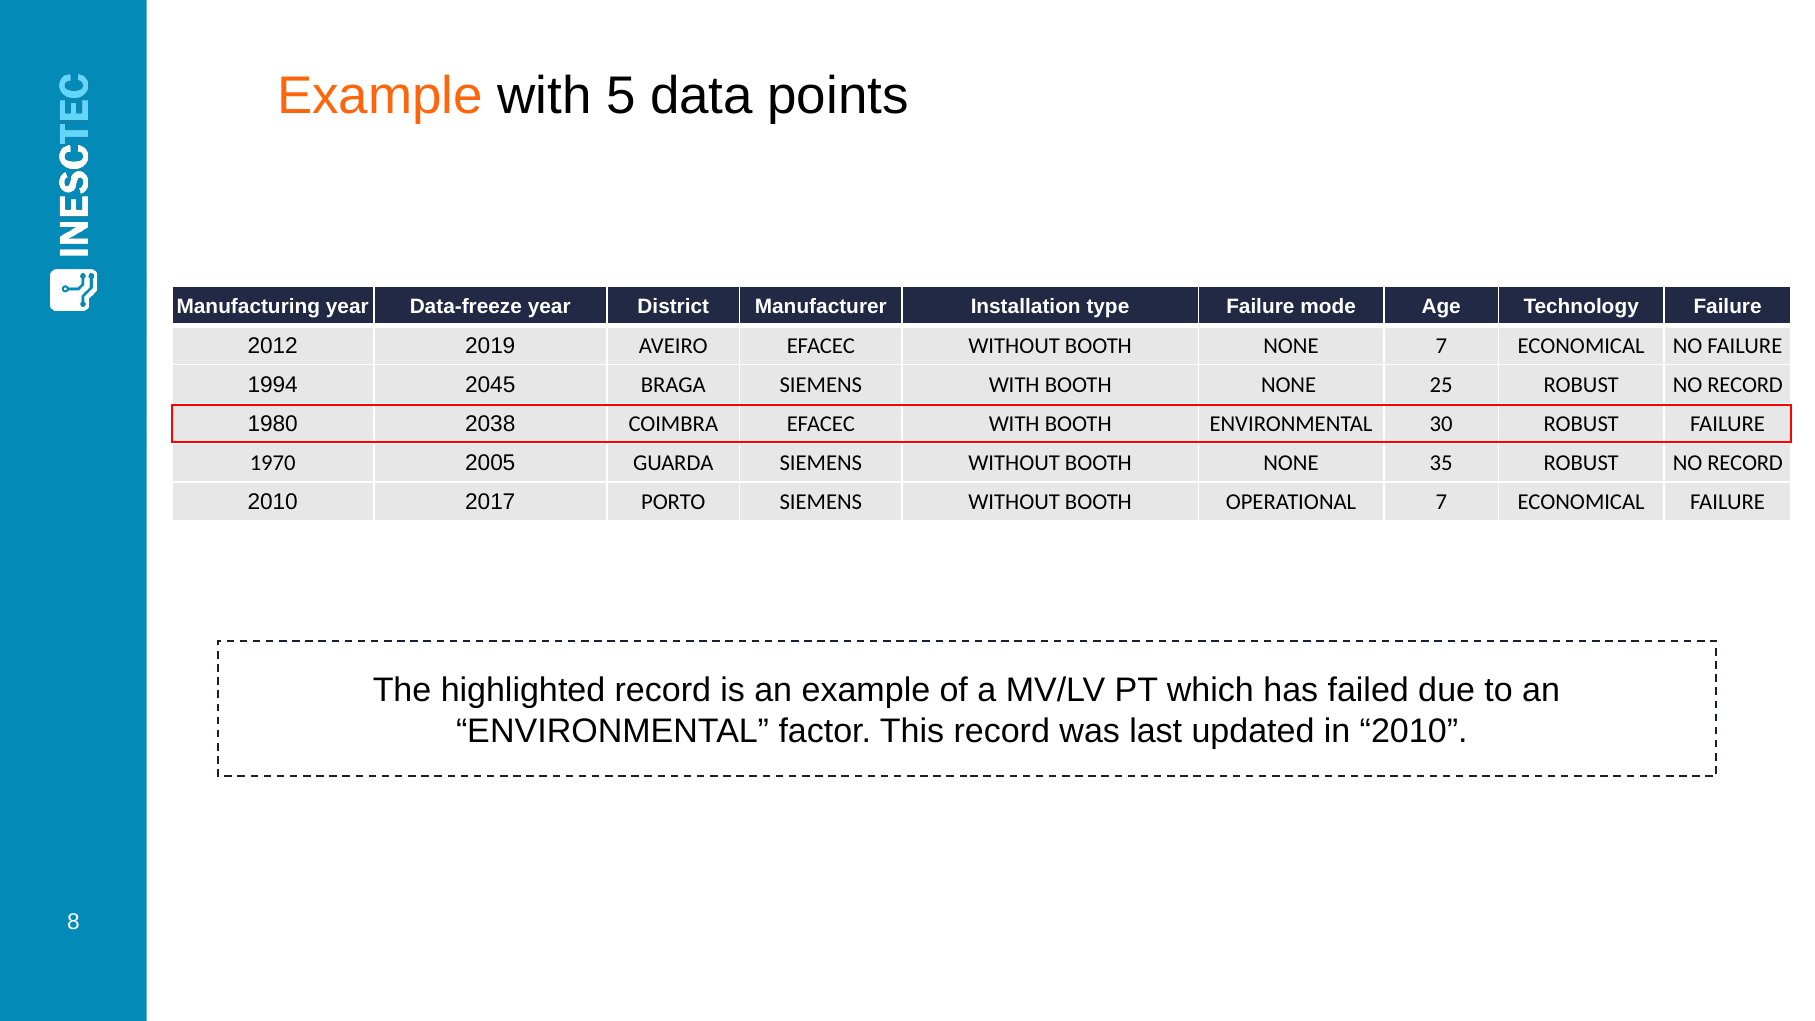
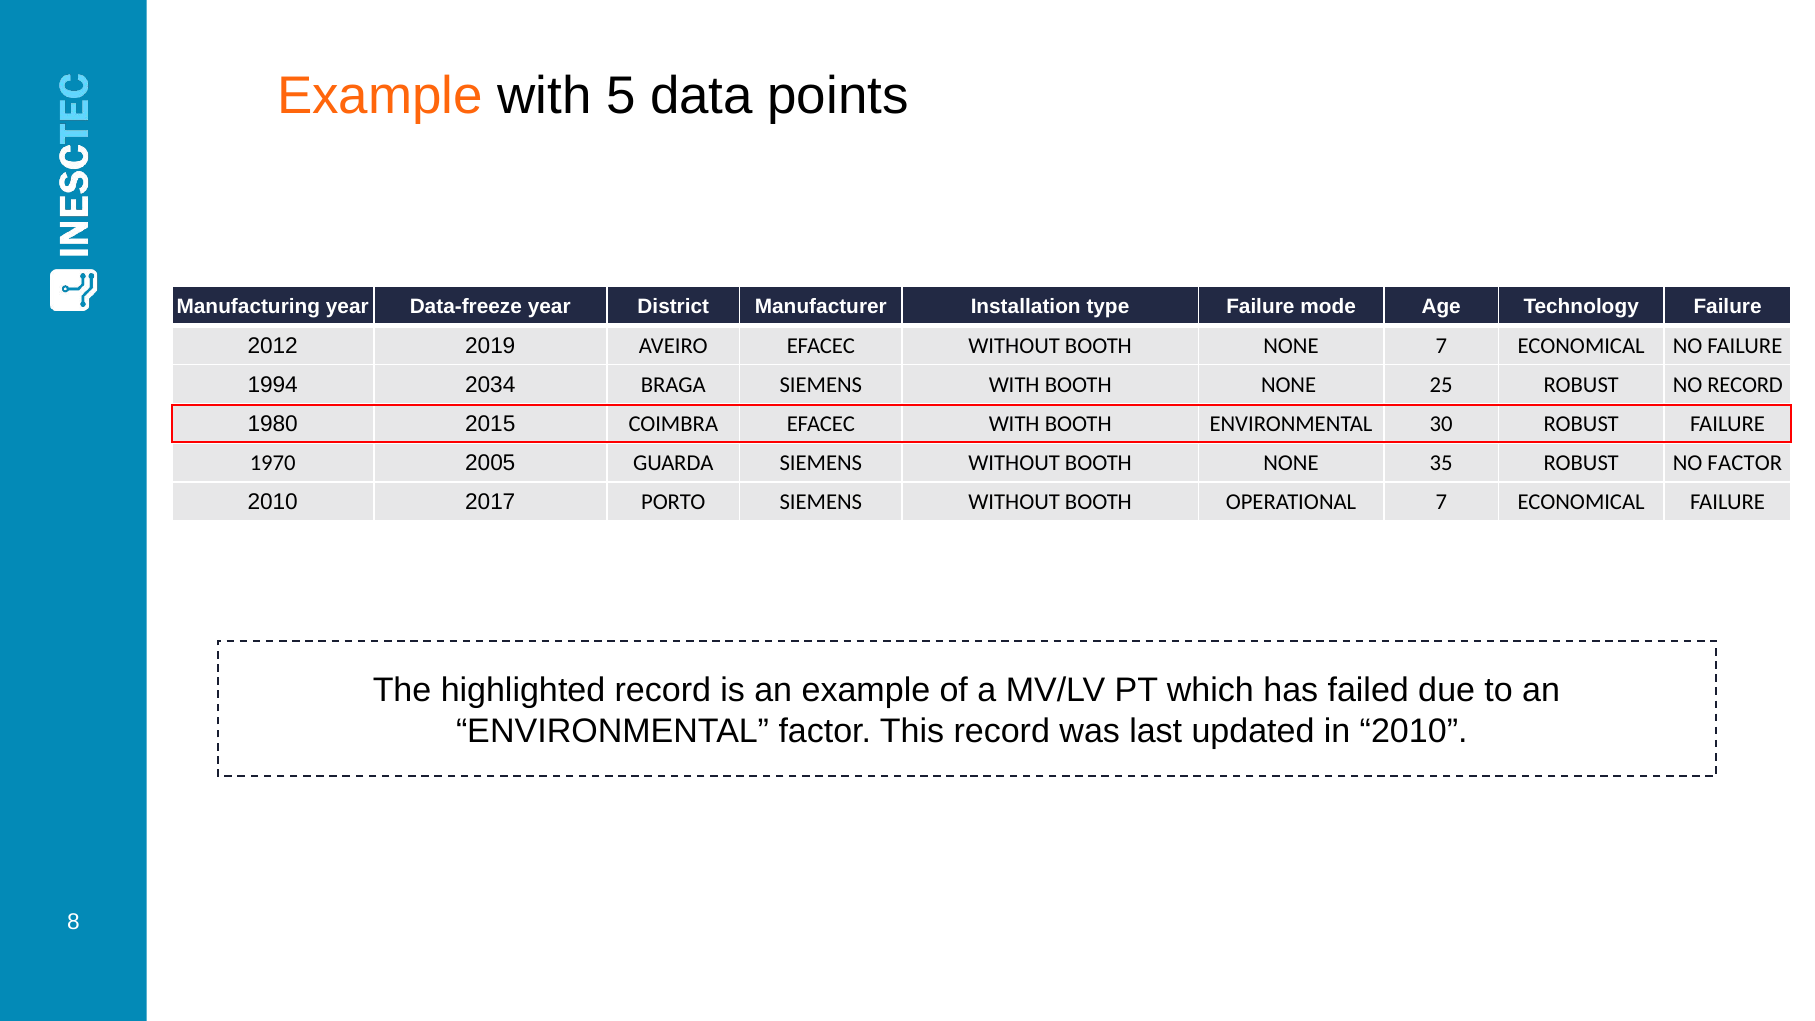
2045: 2045 -> 2034
2038: 2038 -> 2015
35 ROBUST NO RECORD: RECORD -> FACTOR
